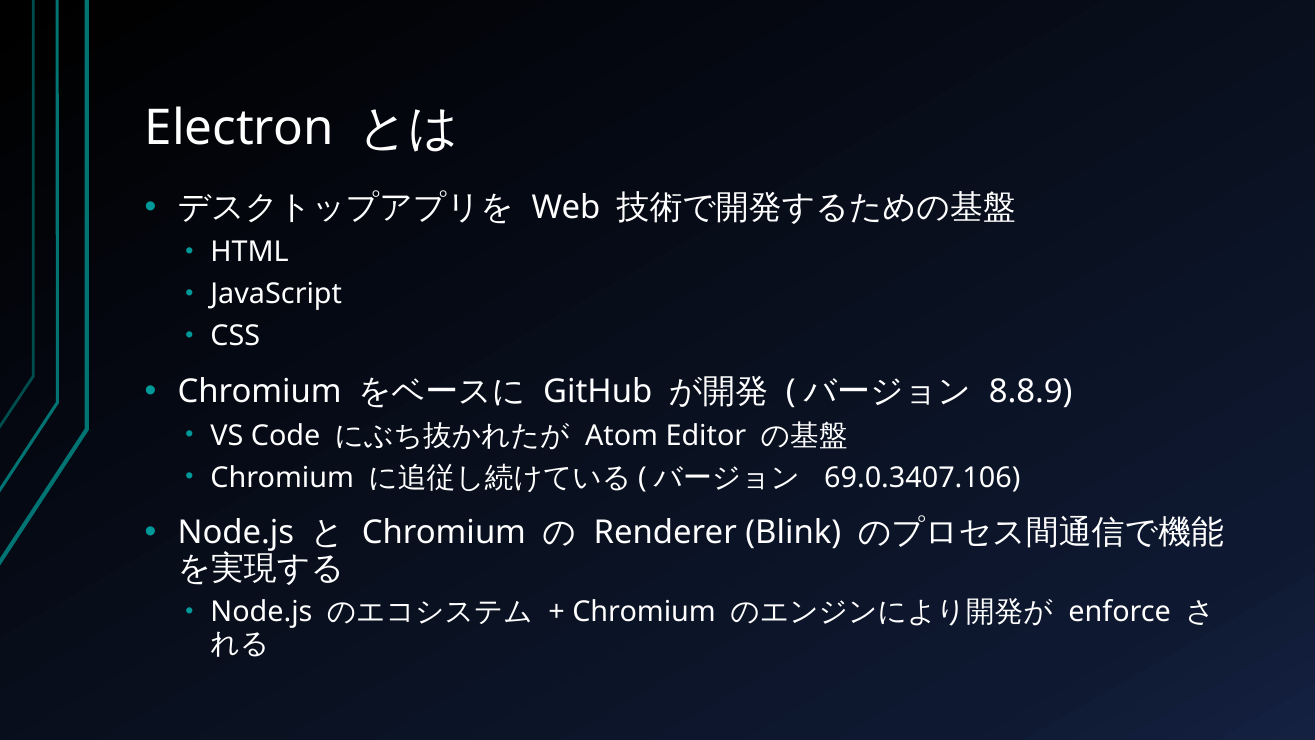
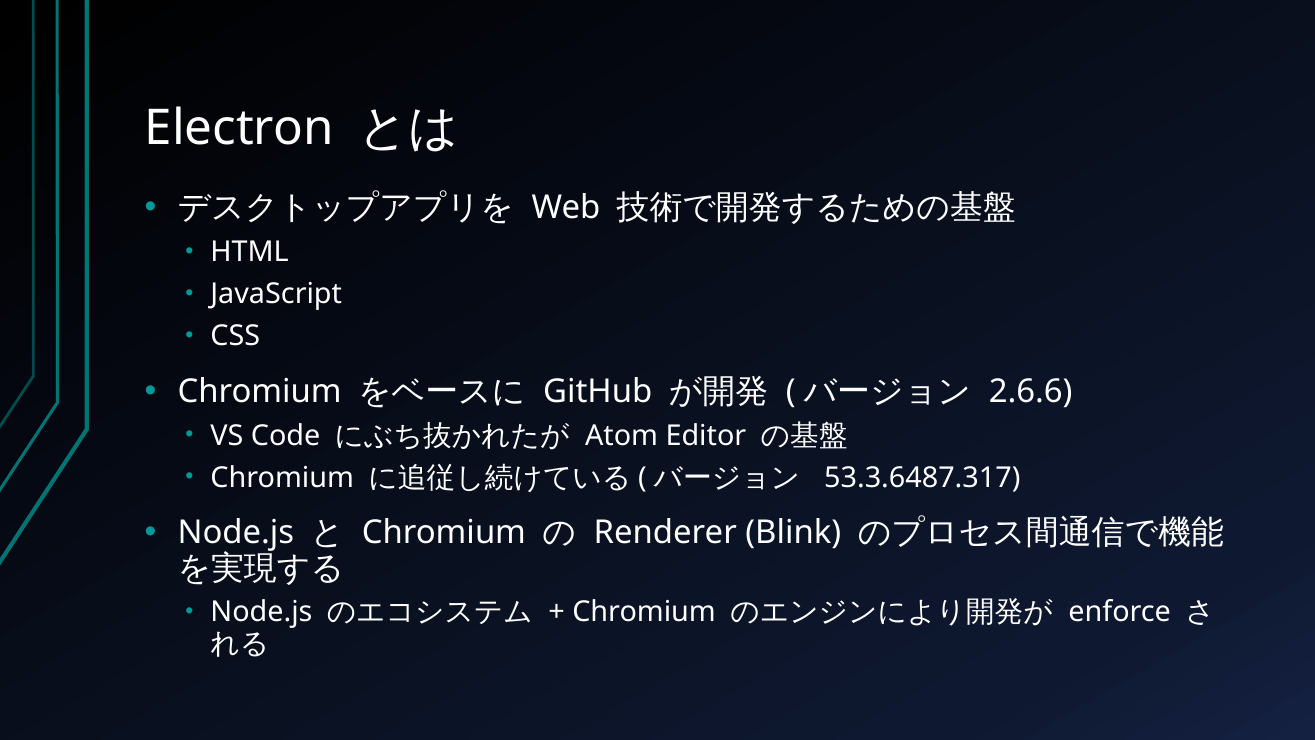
8.8.9: 8.8.9 -> 2.6.6
69.0.3407.106: 69.0.3407.106 -> 53.3.6487.317
